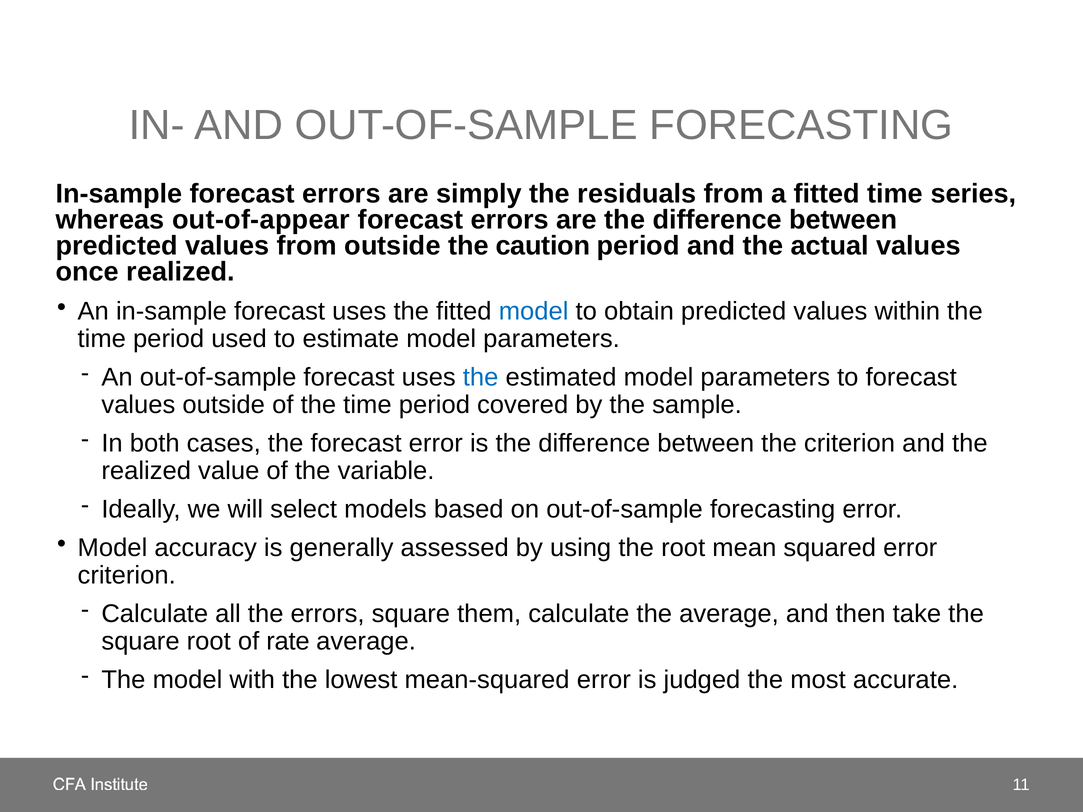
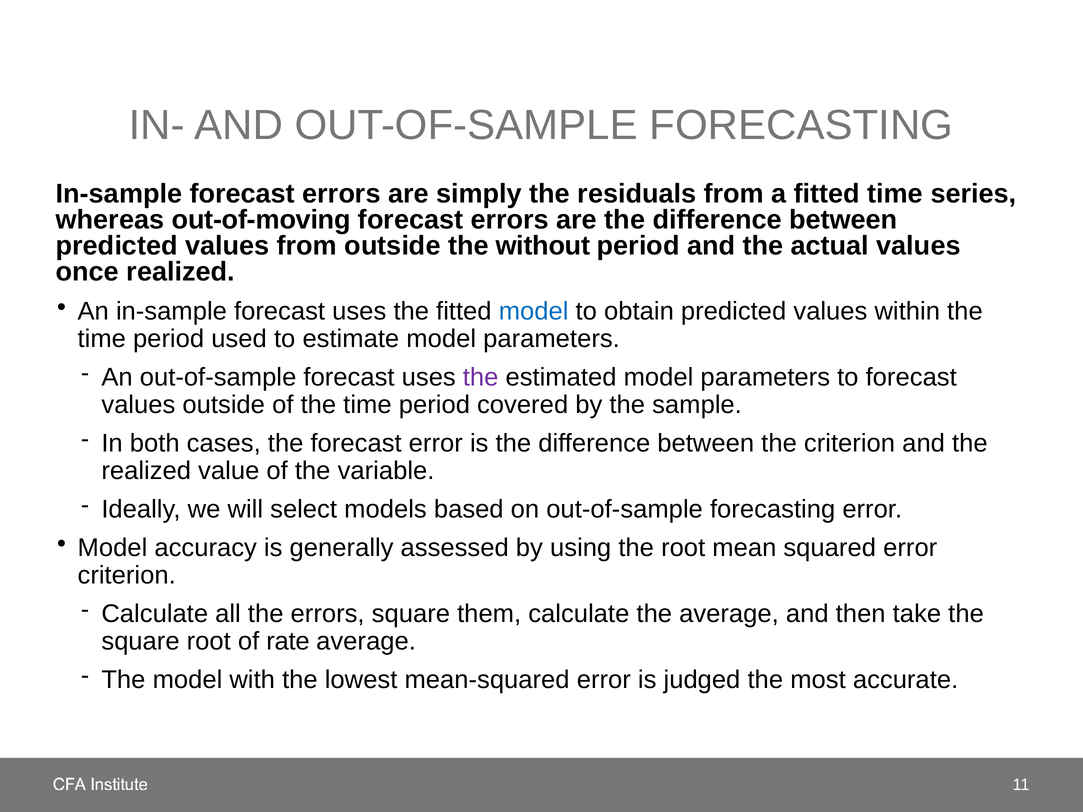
out-of-appear: out-of-appear -> out-of-moving
caution: caution -> without
the at (481, 377) colour: blue -> purple
